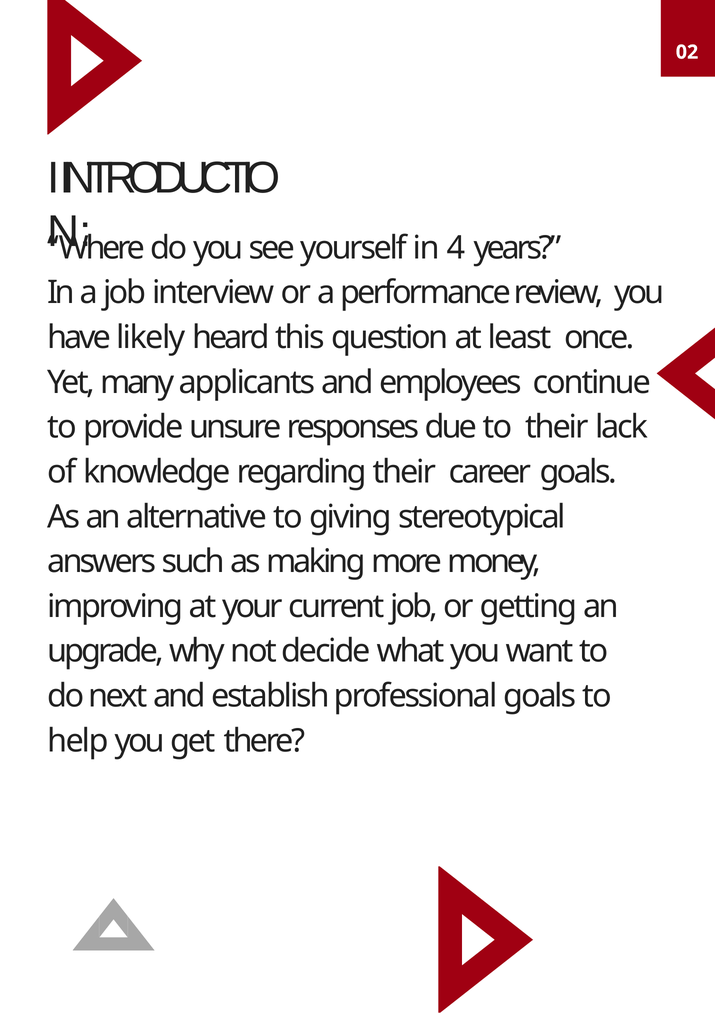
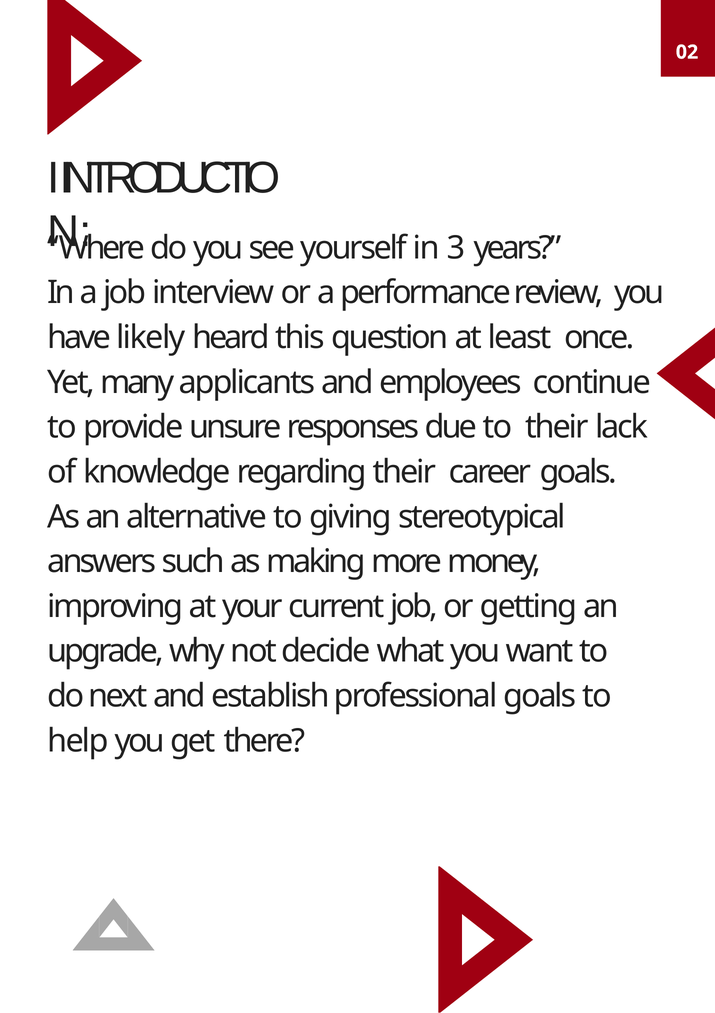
4: 4 -> 3
